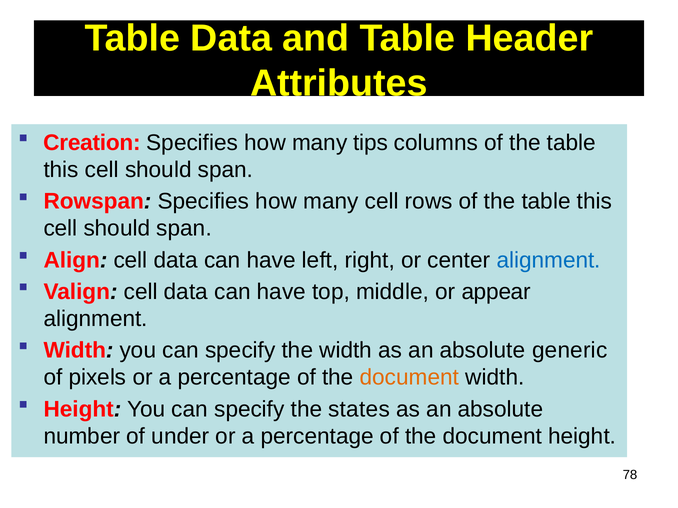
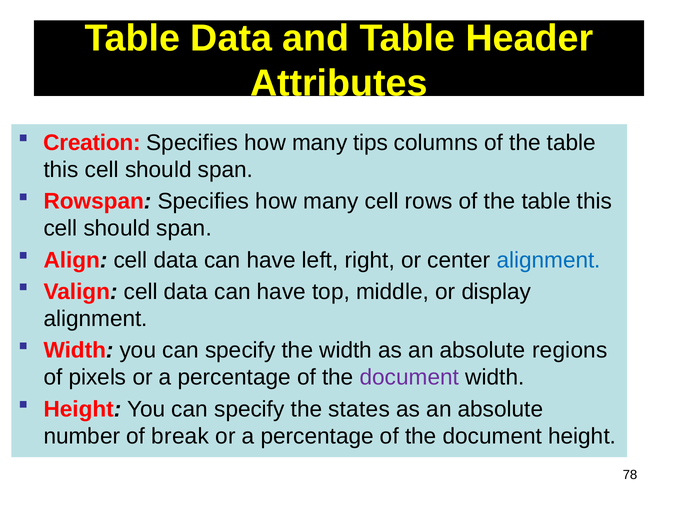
appear: appear -> display
generic: generic -> regions
document at (409, 378) colour: orange -> purple
under: under -> break
